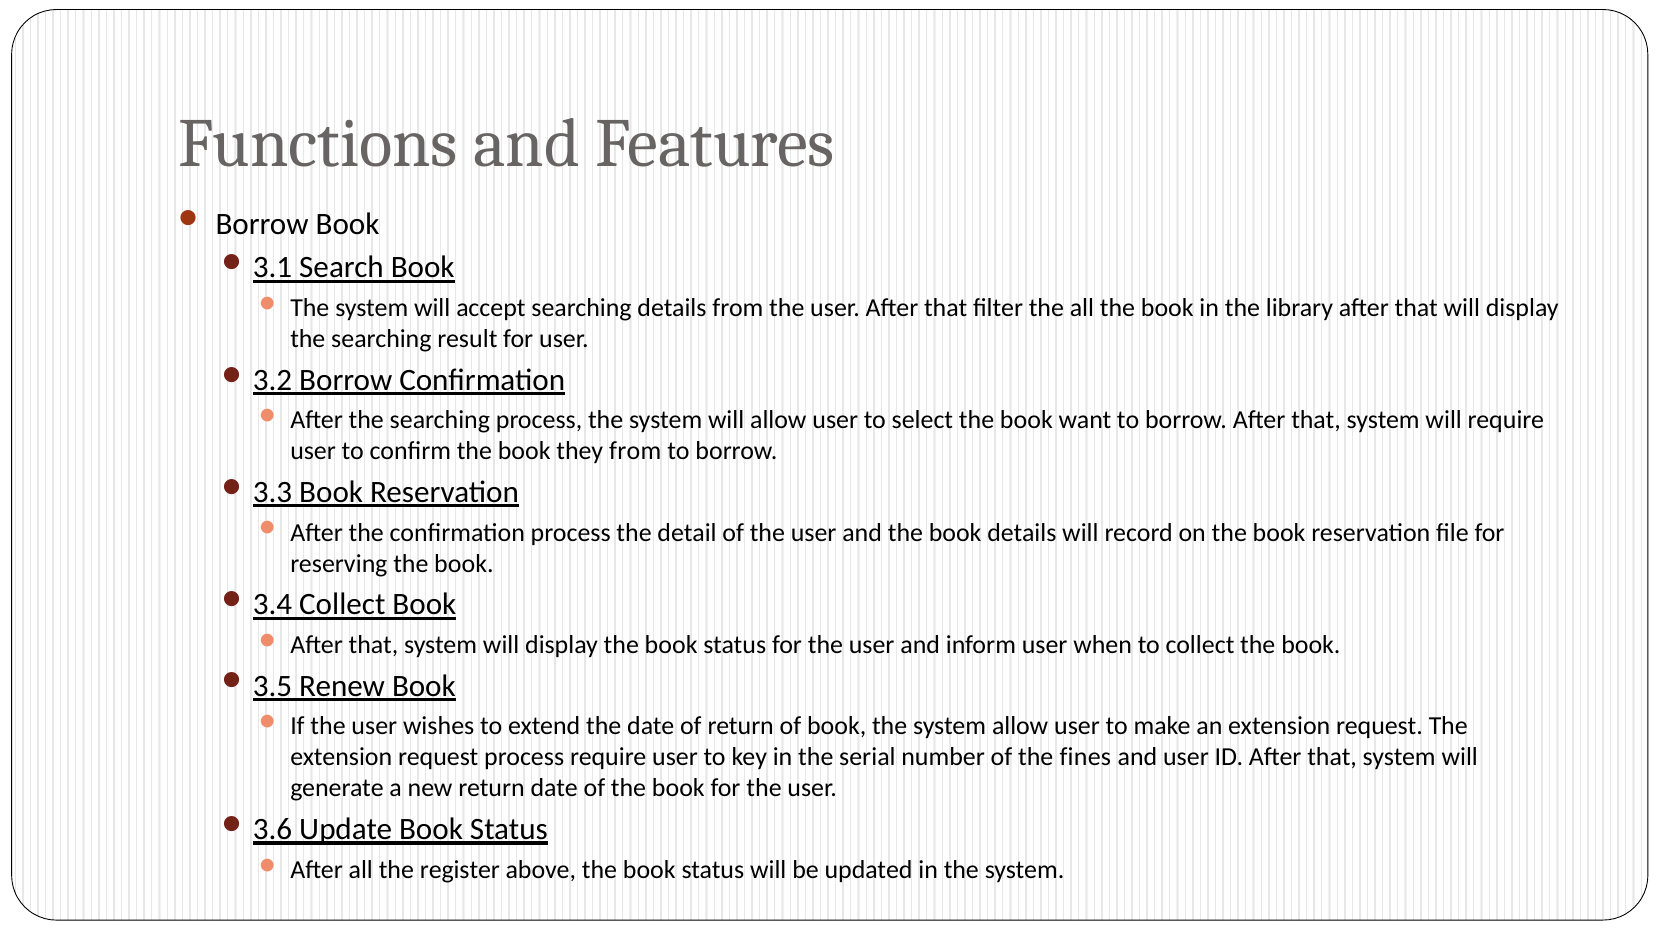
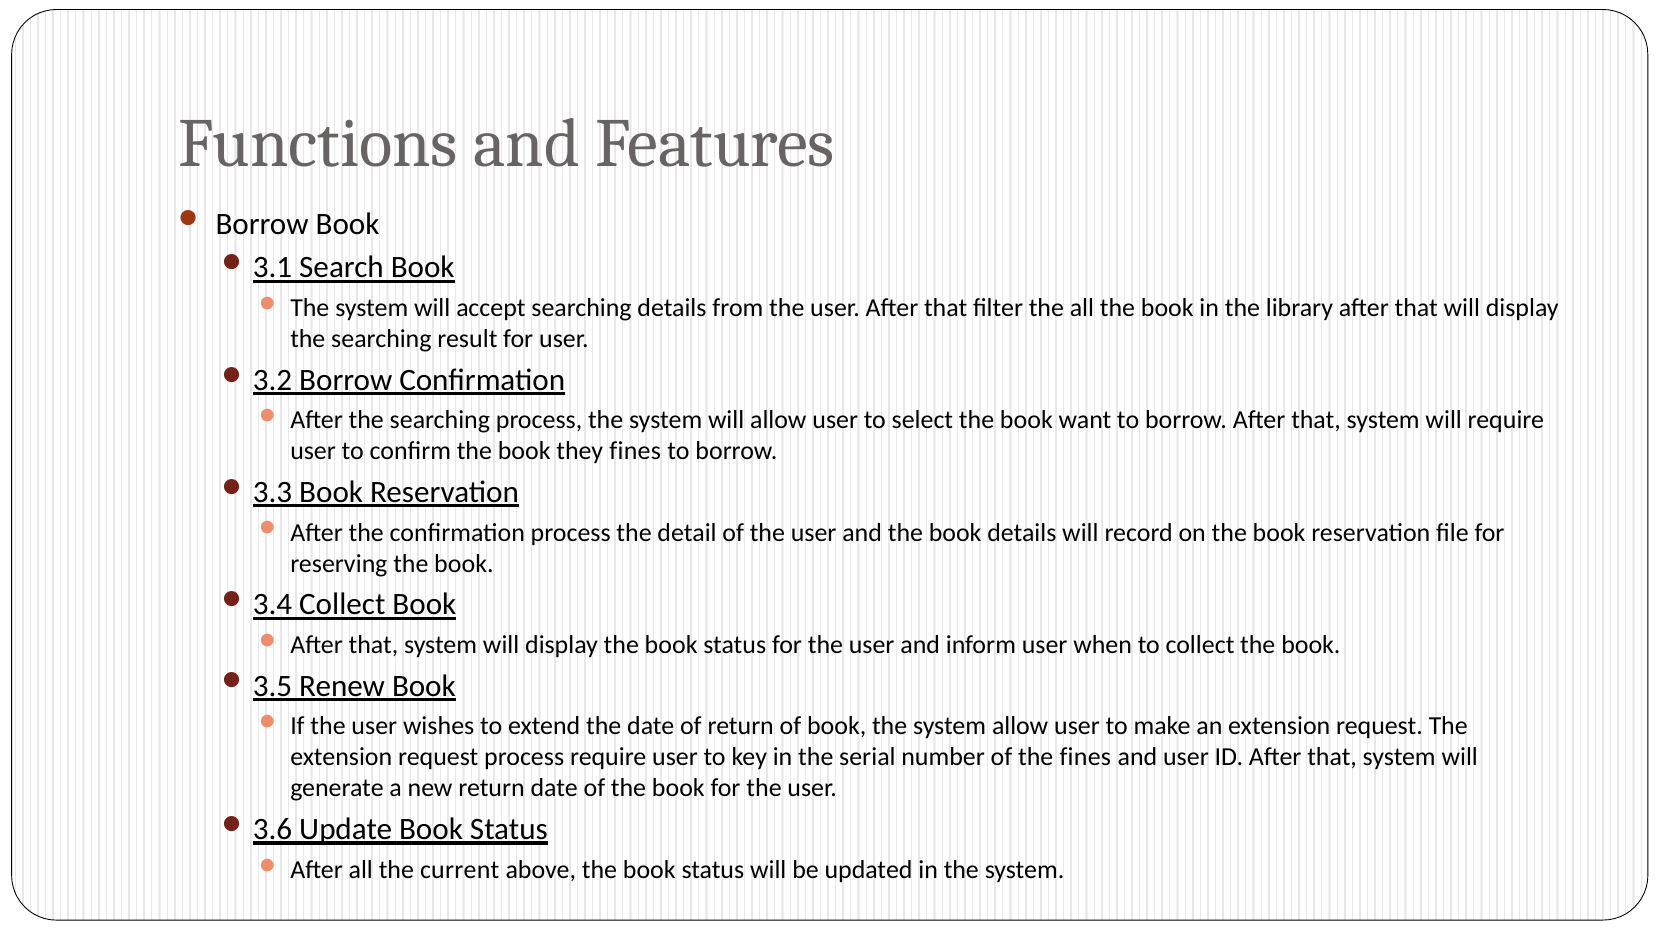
they from: from -> fines
register: register -> current
